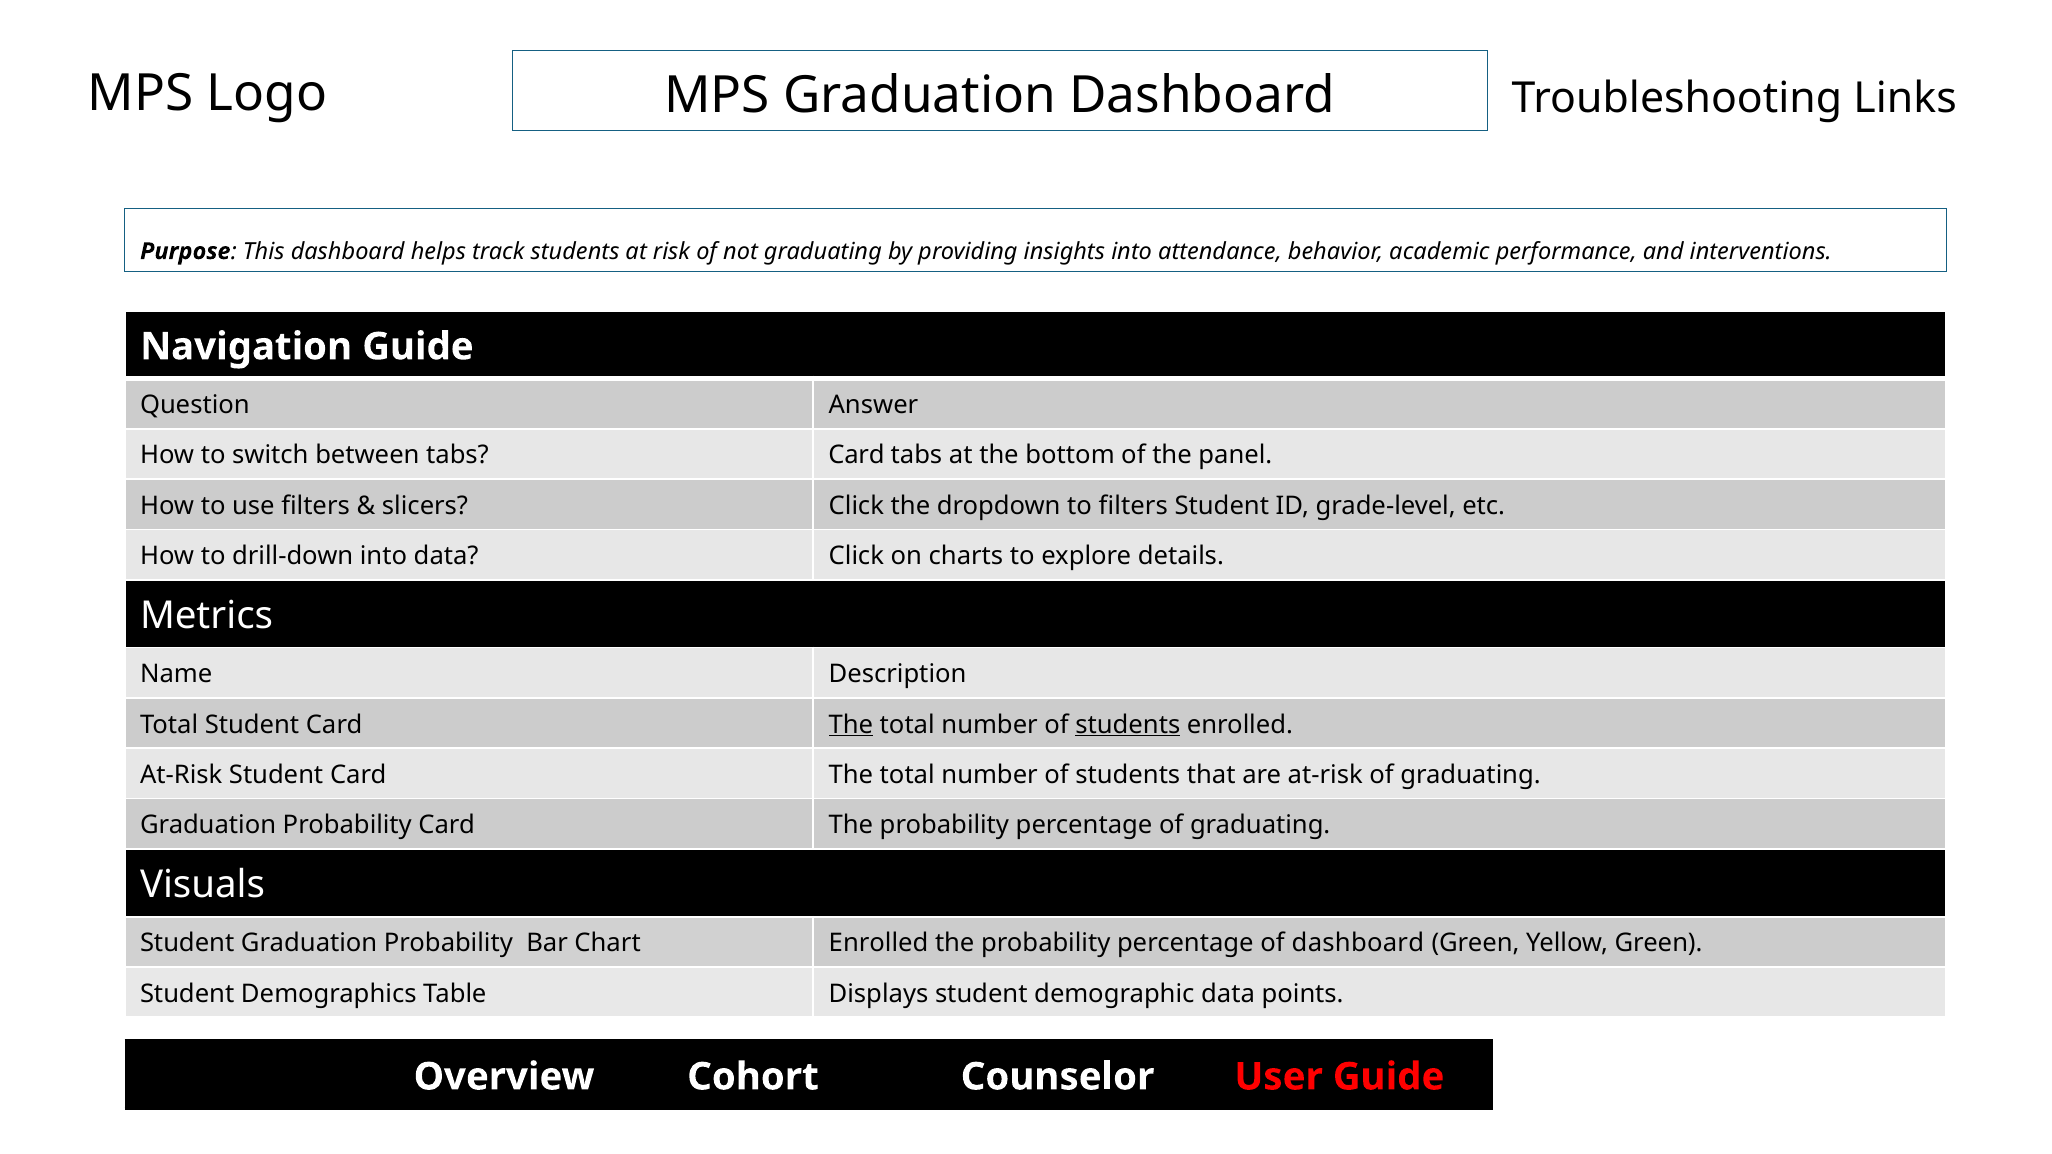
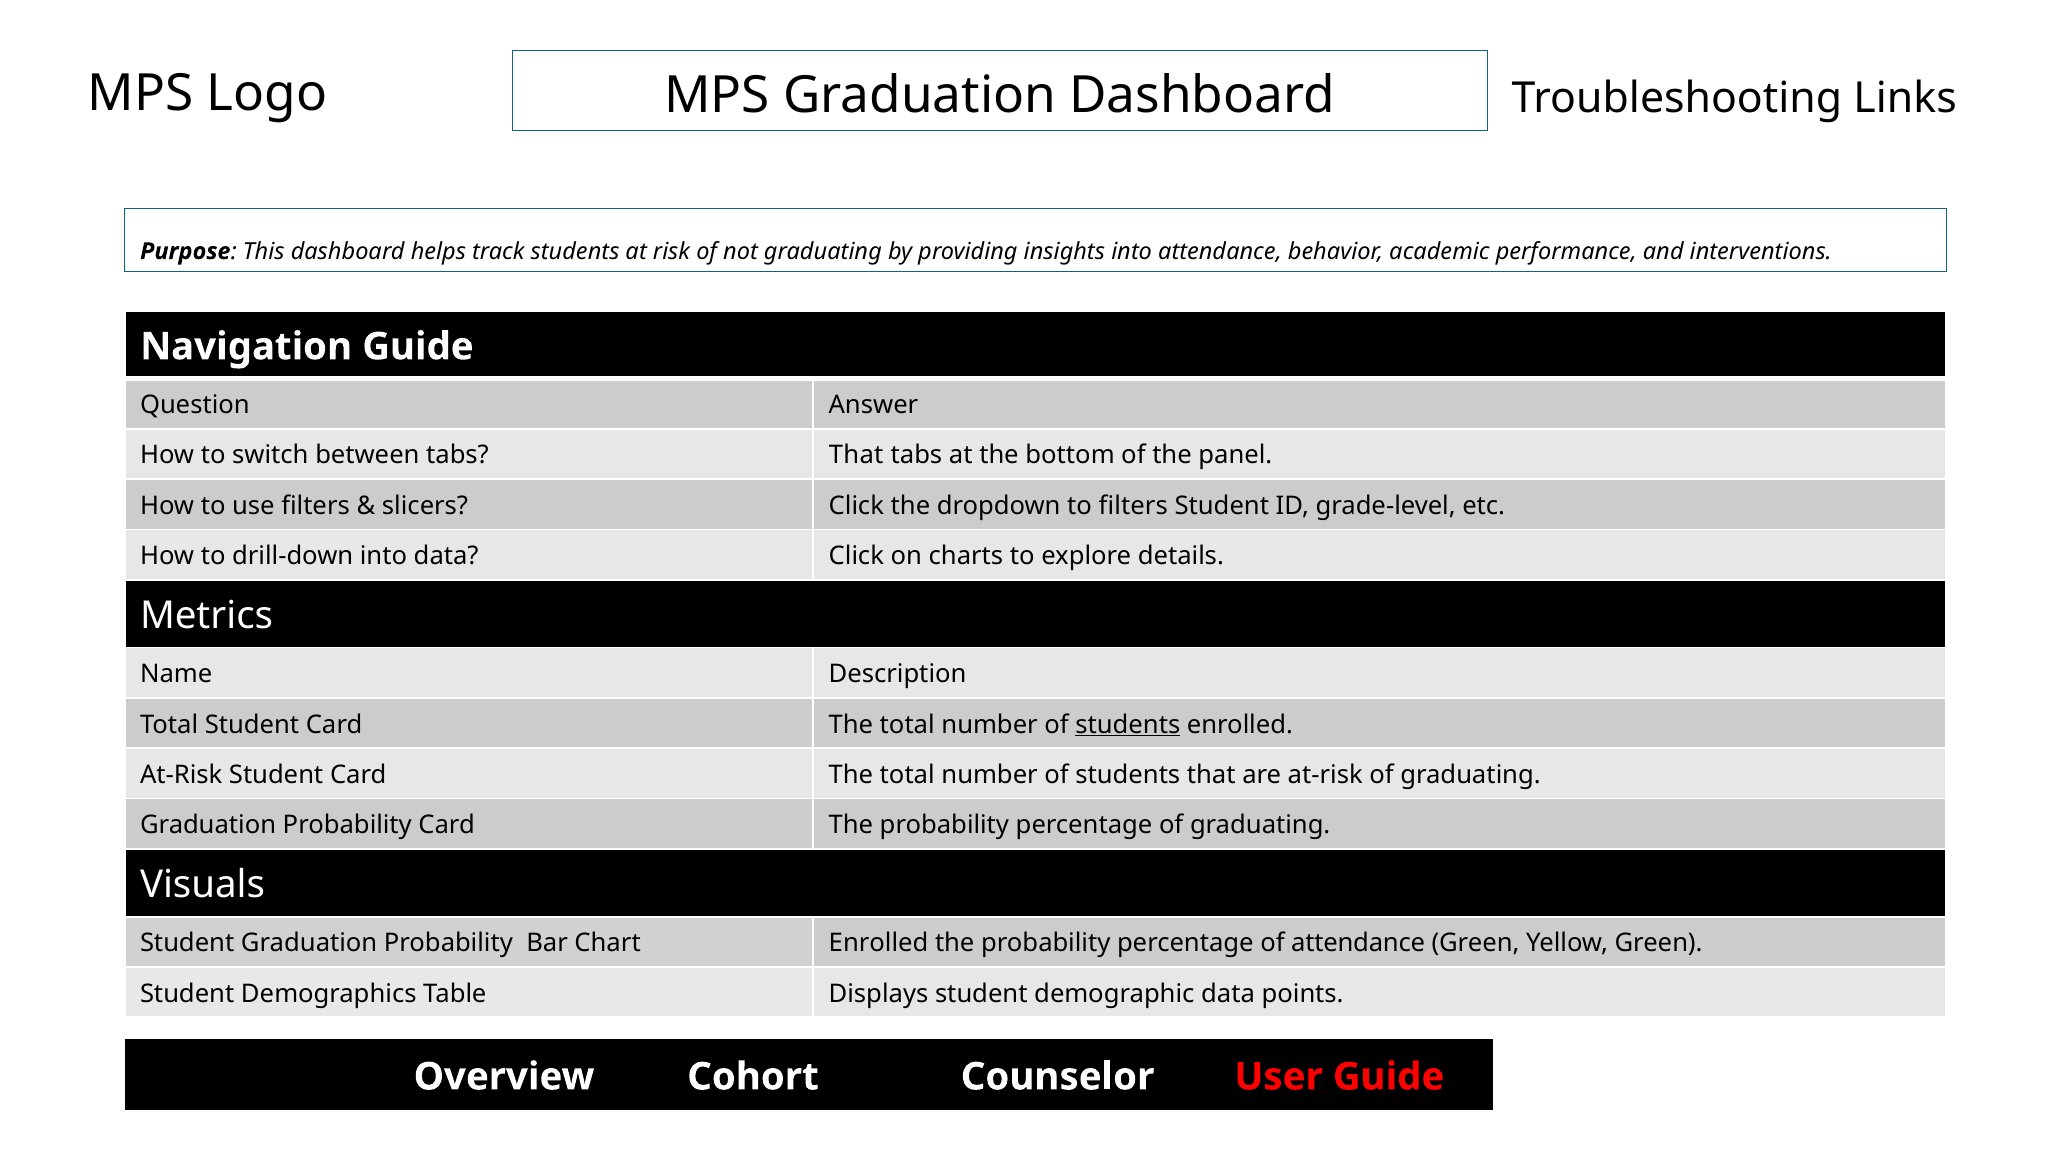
tabs Card: Card -> That
The at (851, 725) underline: present -> none
of dashboard: dashboard -> attendance
